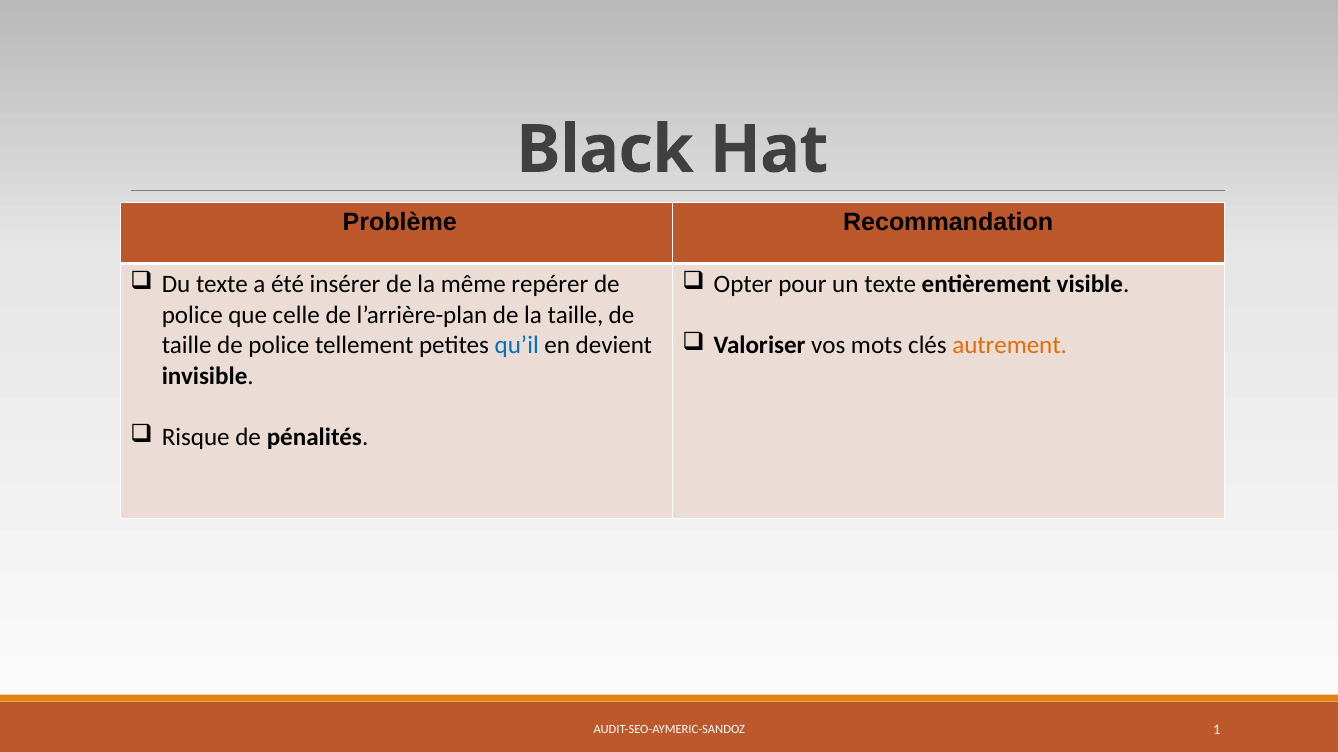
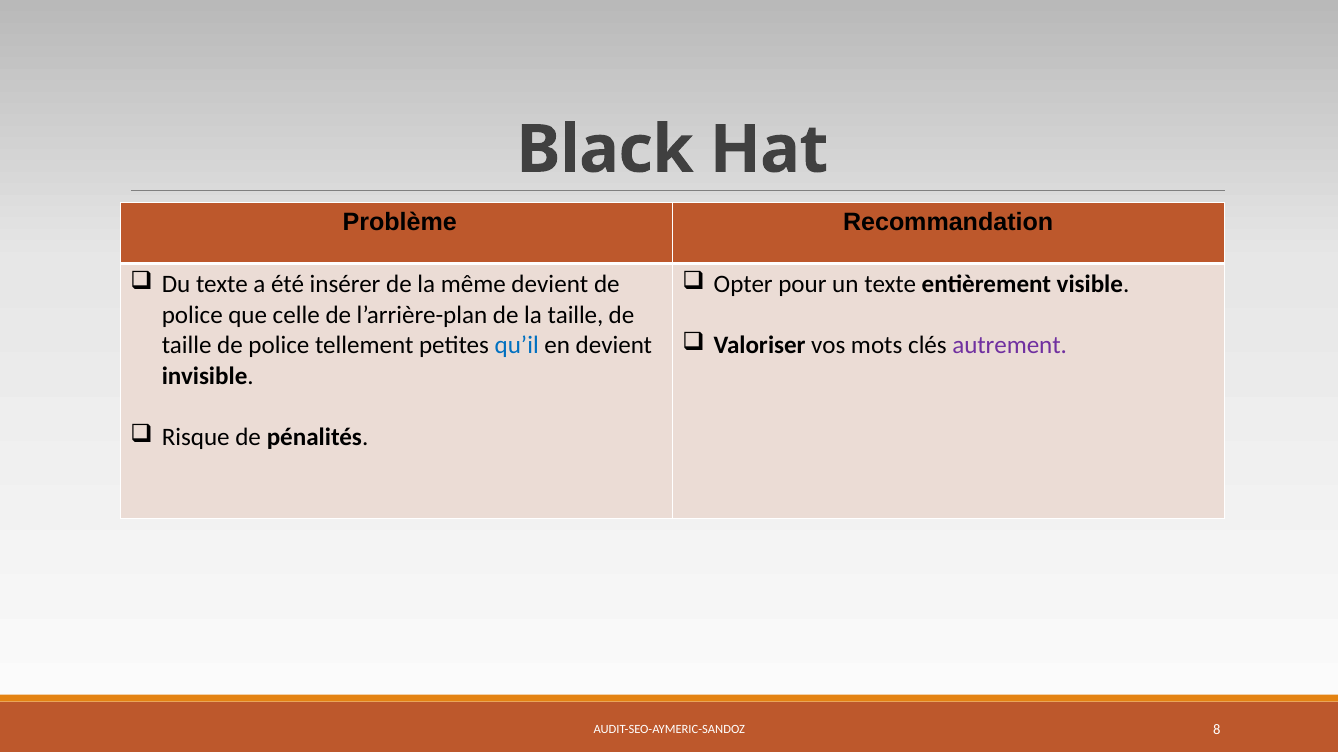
même repérer: repérer -> devient
autrement colour: orange -> purple
1: 1 -> 8
